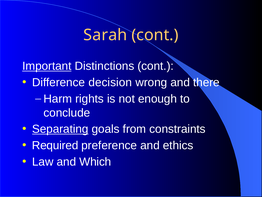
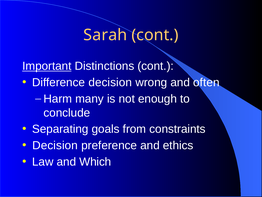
there: there -> often
rights: rights -> many
Separating underline: present -> none
Required at (55, 145): Required -> Decision
